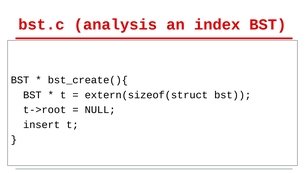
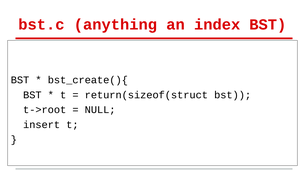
analysis: analysis -> anything
extern(sizeof(struct: extern(sizeof(struct -> return(sizeof(struct
